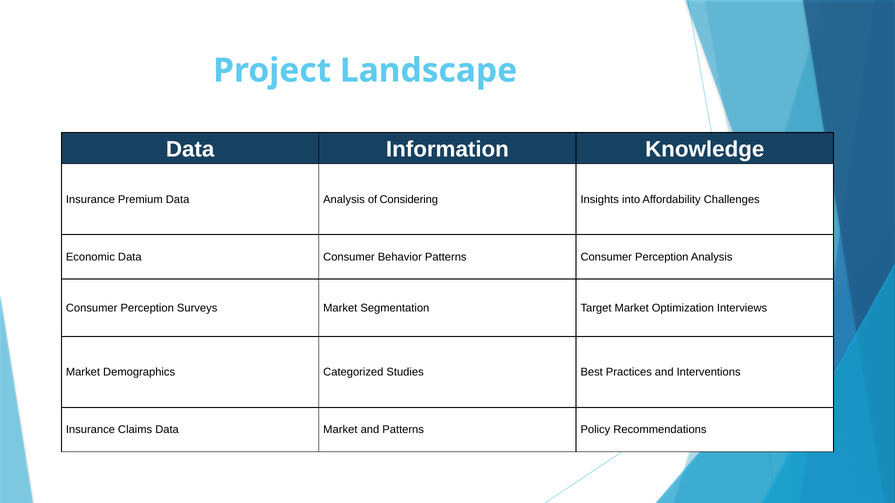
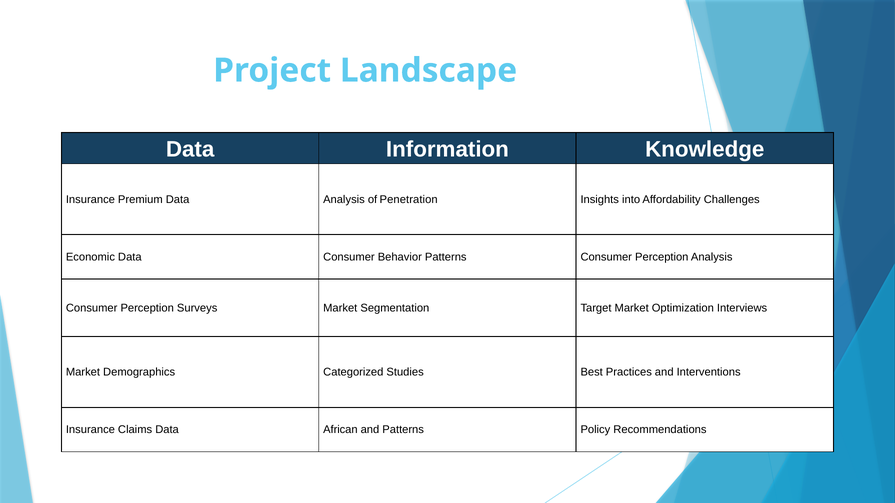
Considering: Considering -> Penetration
Data Market: Market -> African
